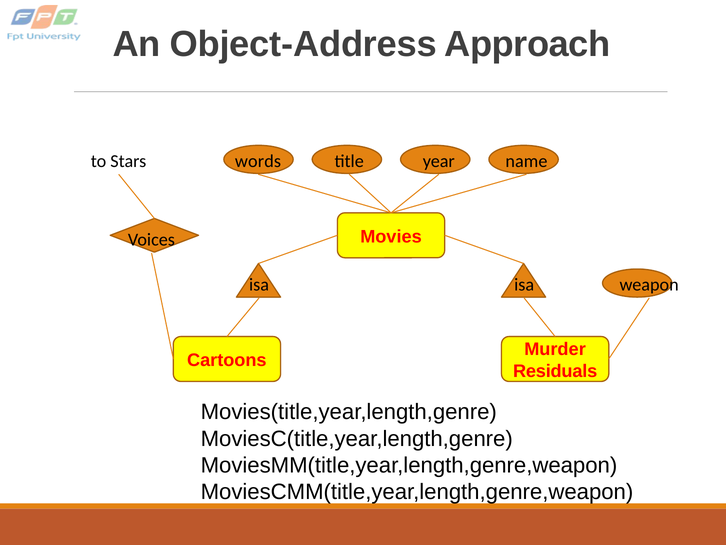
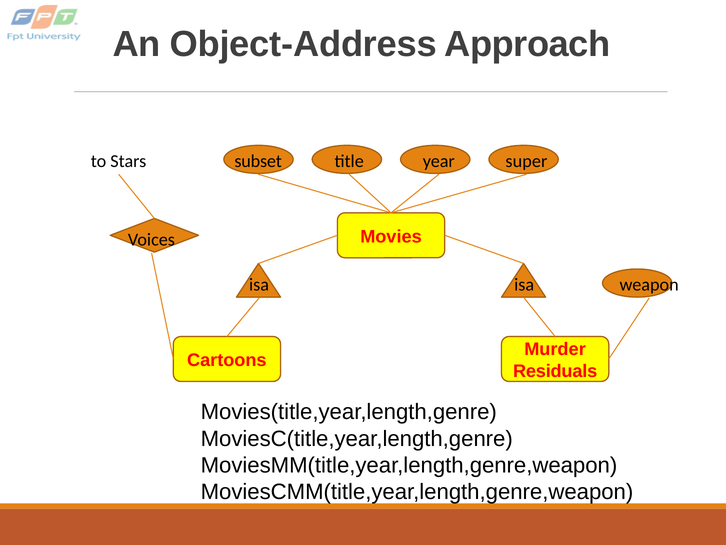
words: words -> subset
name: name -> super
